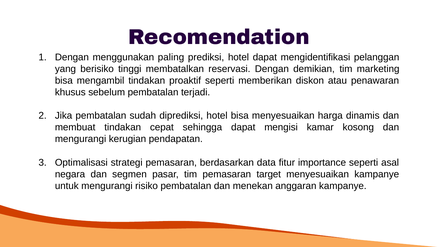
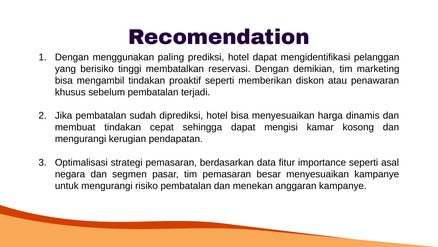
target: target -> besar
